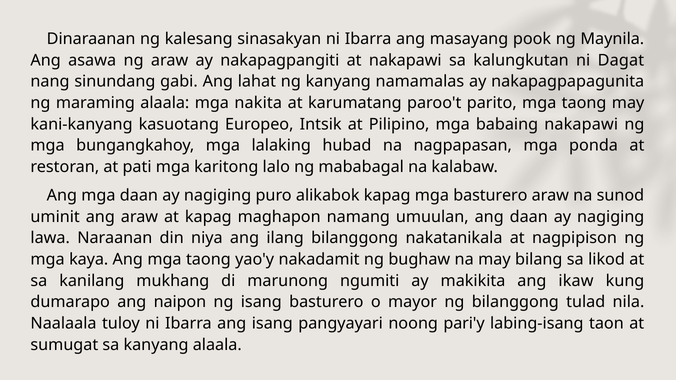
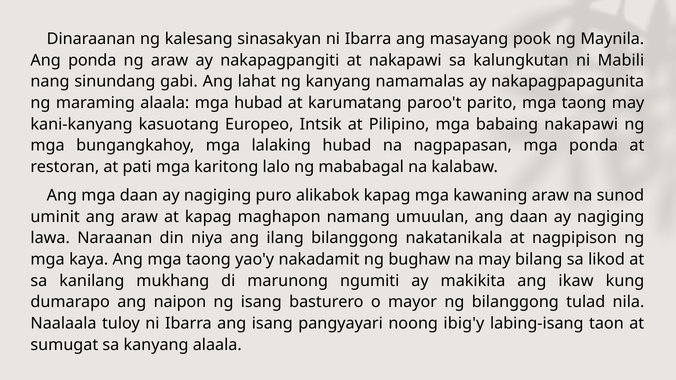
Ang asawa: asawa -> ponda
Dagat: Dagat -> Mabili
mga nakita: nakita -> hubad
mga basturero: basturero -> kawaning
pari'y: pari'y -> ibig'y
